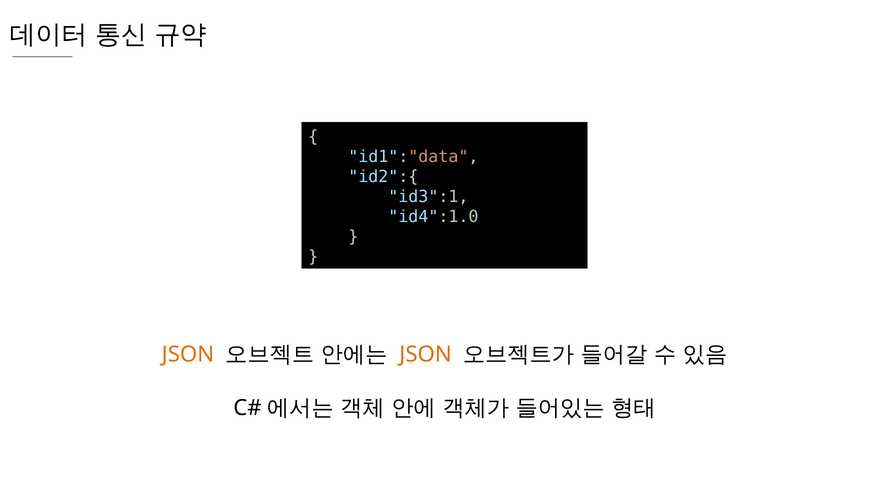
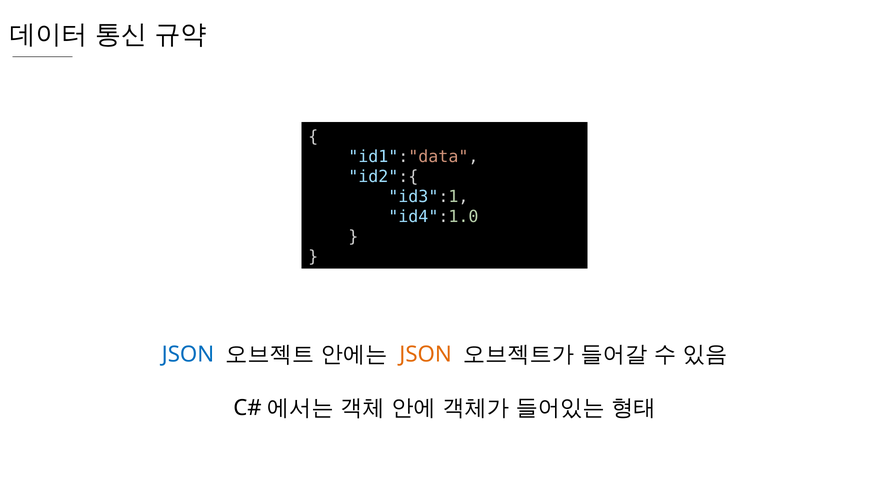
JSON at (188, 355) colour: orange -> blue
